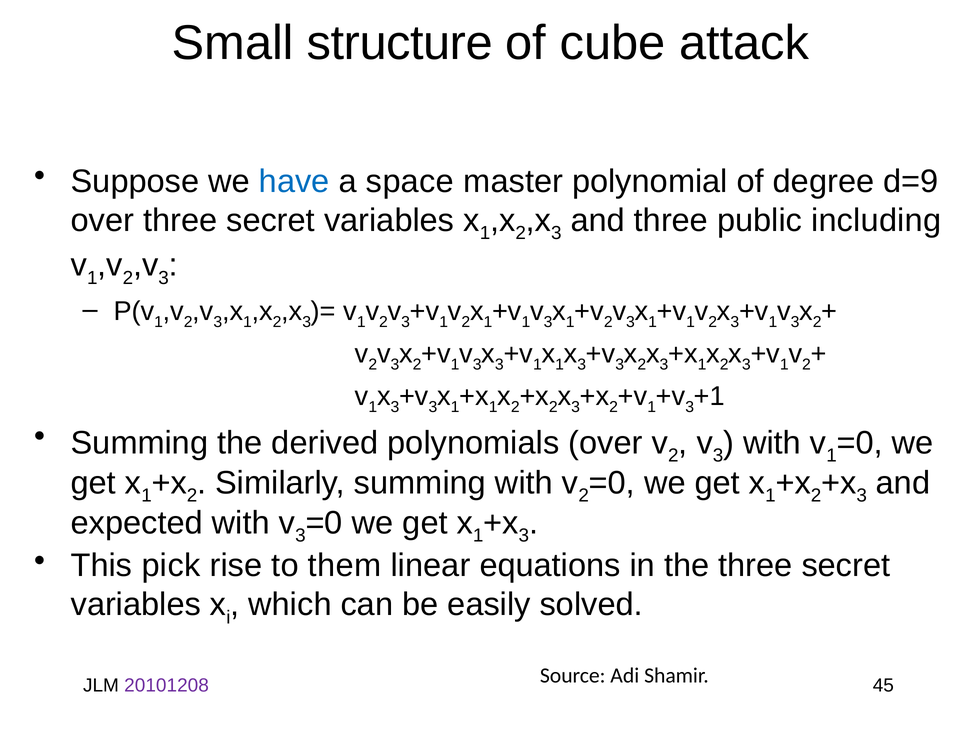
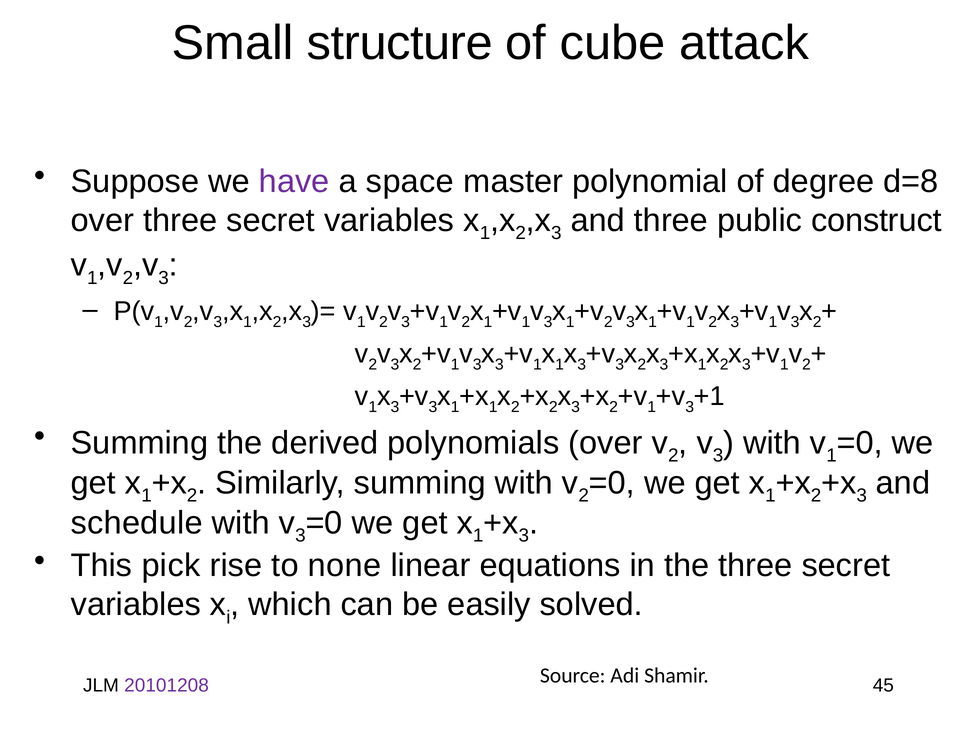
have colour: blue -> purple
d=9: d=9 -> d=8
including: including -> construct
expected: expected -> schedule
them: them -> none
